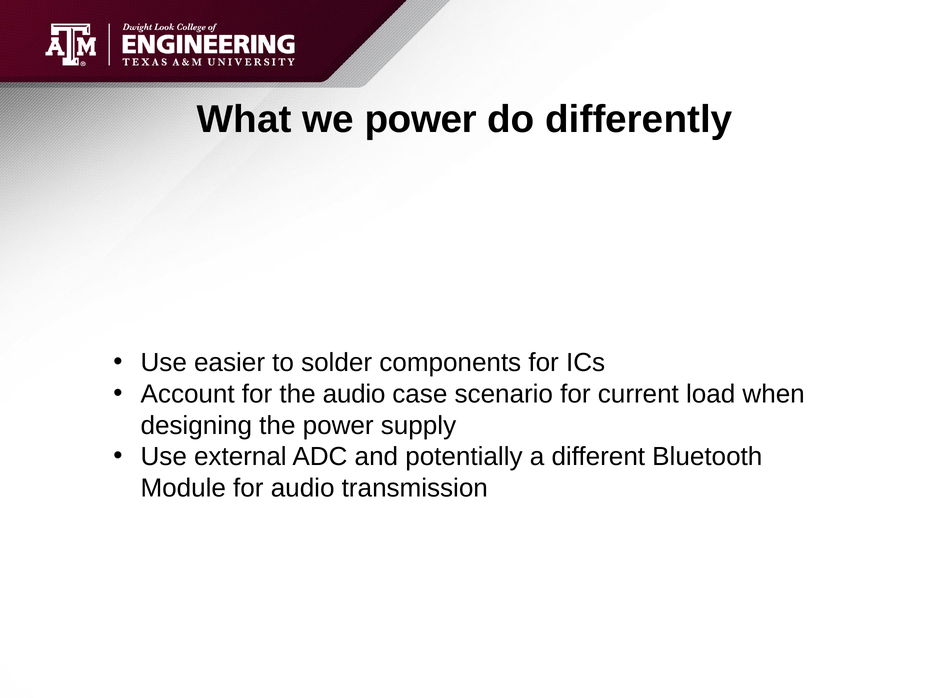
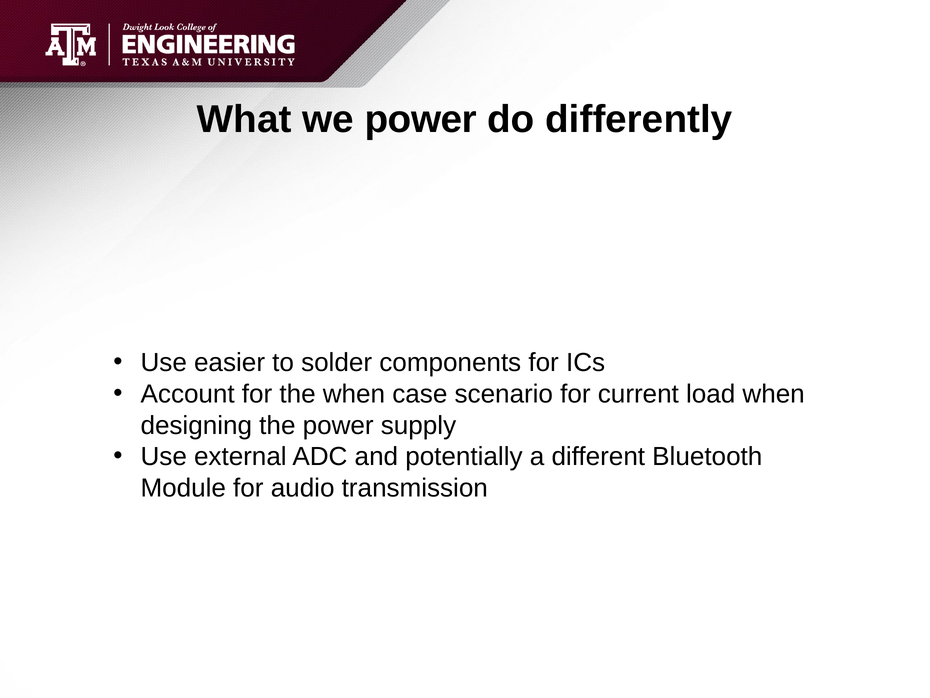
the audio: audio -> when
